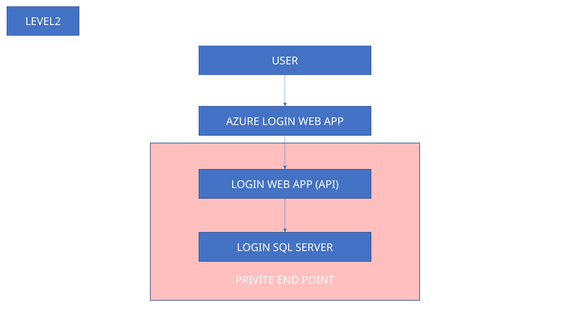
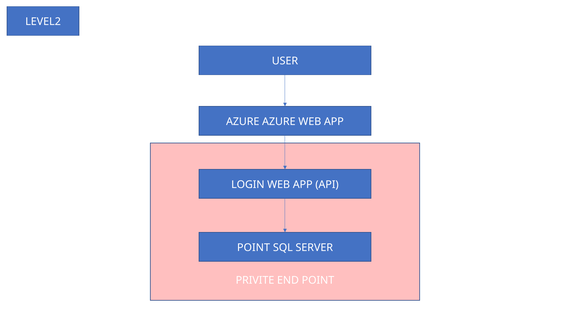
AZURE LOGIN: LOGIN -> AZURE
LOGIN at (254, 247): LOGIN -> POINT
